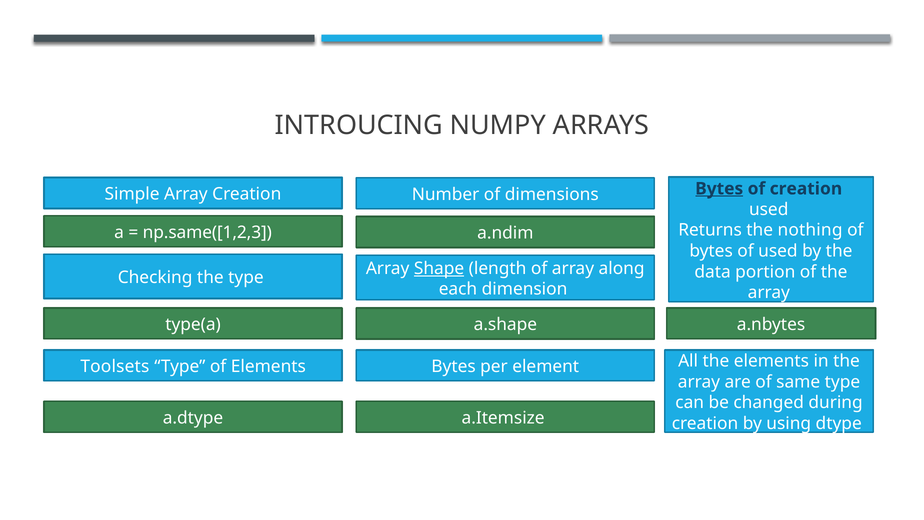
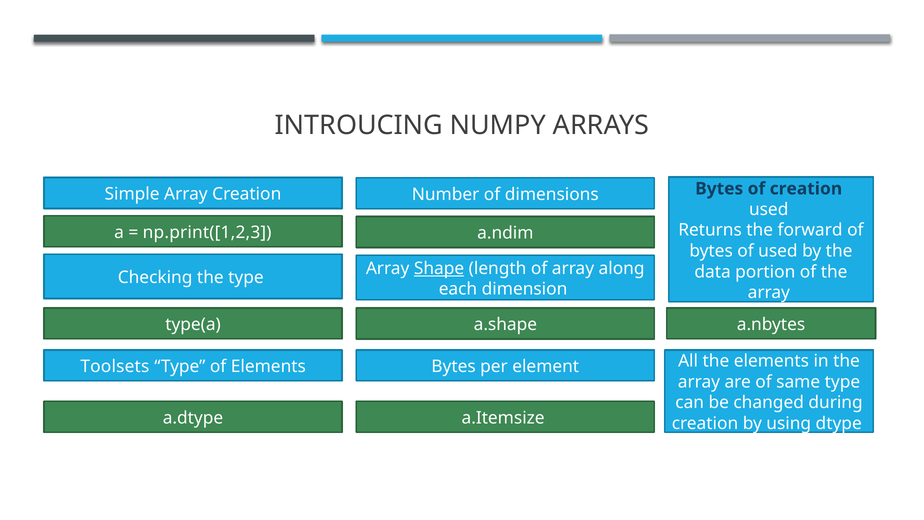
Bytes at (719, 189) underline: present -> none
nothing: nothing -> forward
np.same([1,2,3: np.same([1,2,3 -> np.print([1,2,3
